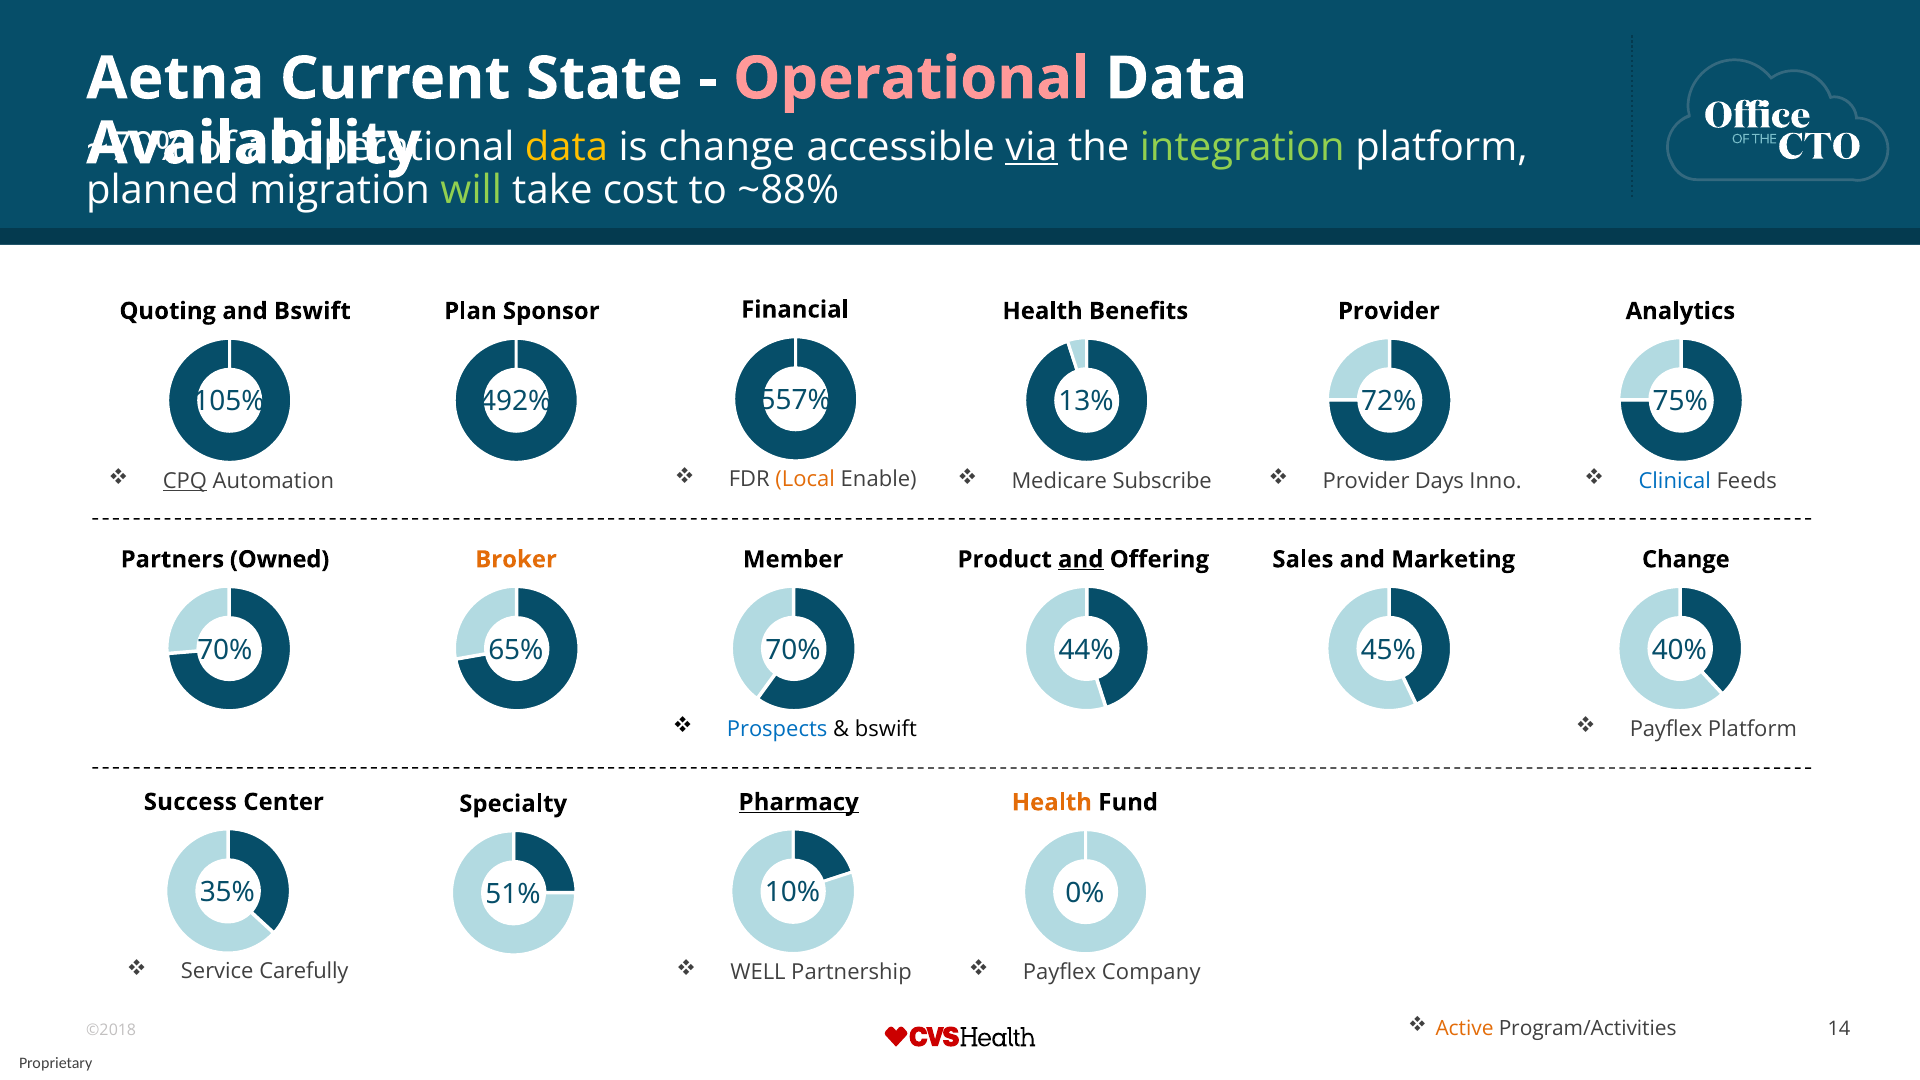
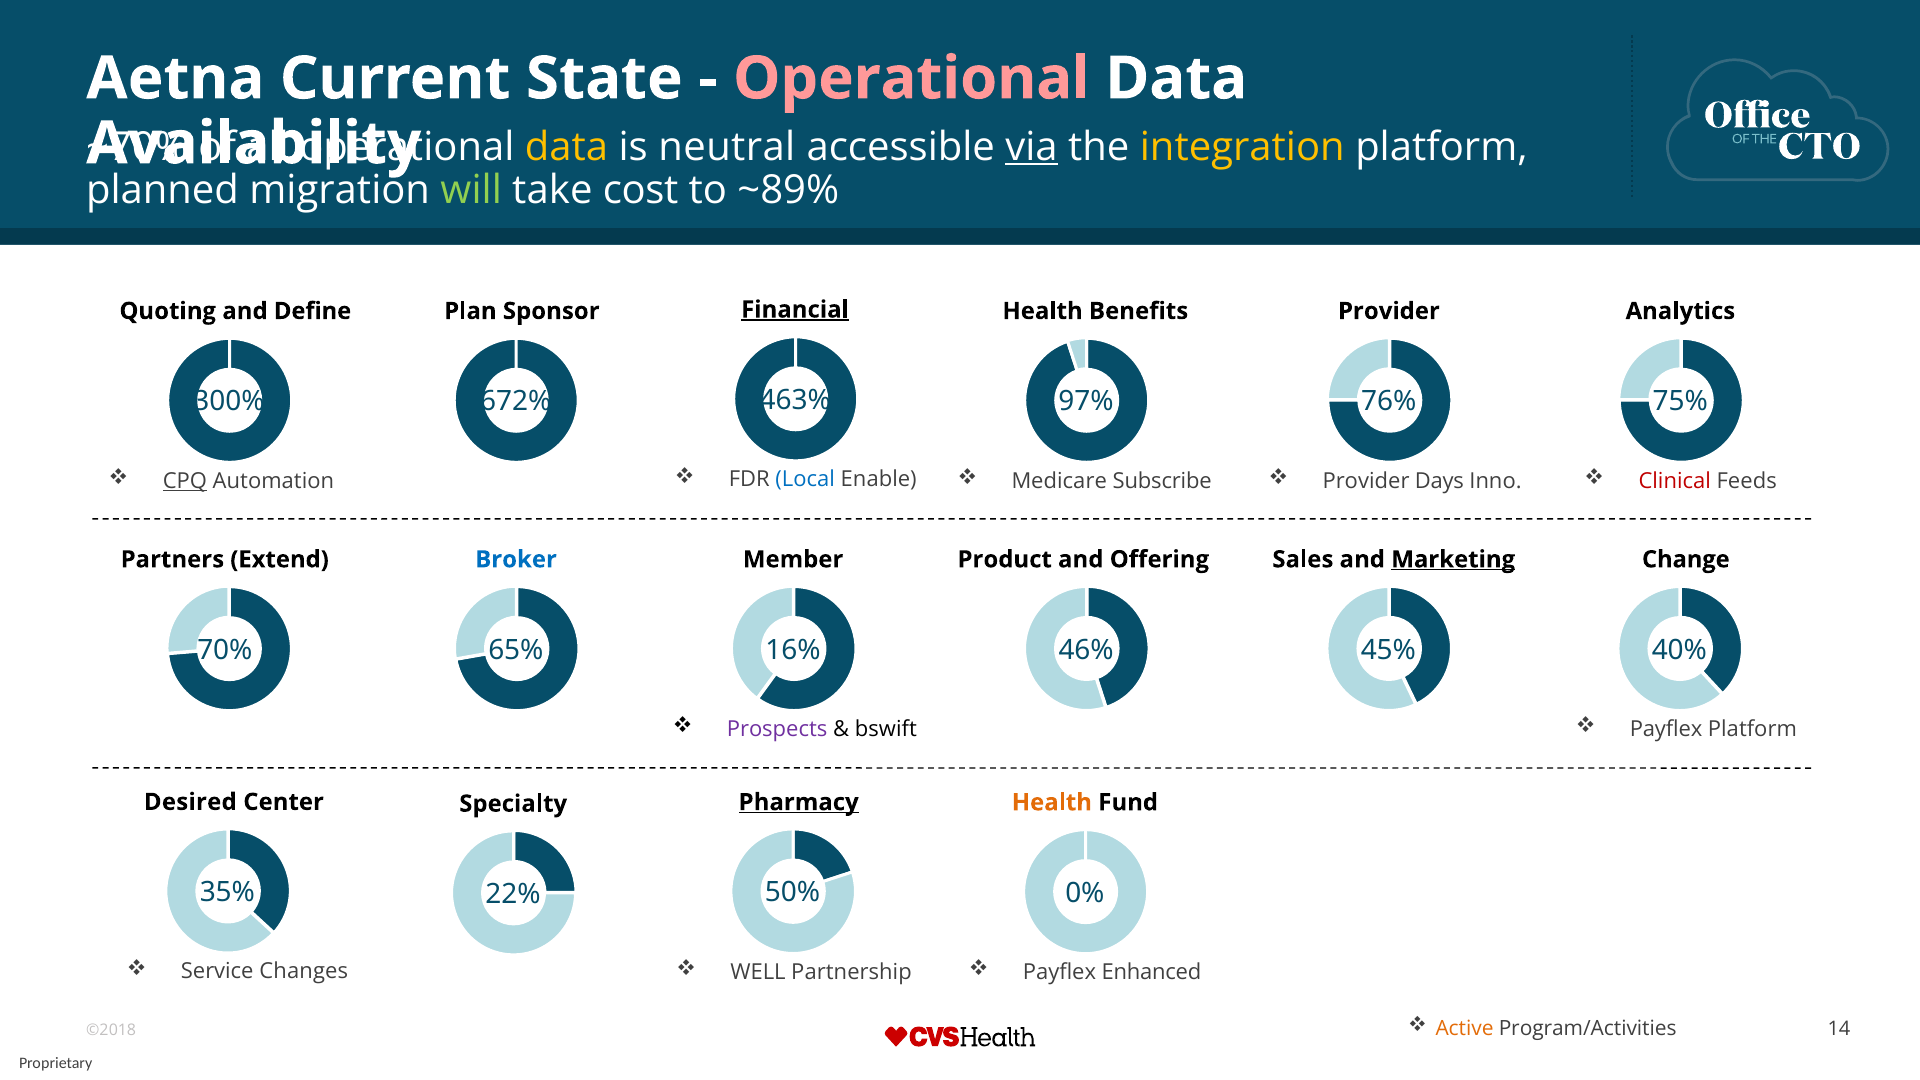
is change: change -> neutral
integration colour: light green -> yellow
~88%: ~88% -> ~89%
Financial underline: none -> present
and Bswift: Bswift -> Define
557%: 557% -> 463%
105%: 105% -> 300%
492%: 492% -> 672%
13%: 13% -> 97%
72%: 72% -> 76%
Local colour: orange -> blue
Clinical colour: blue -> red
Owned: Owned -> Extend
Broker colour: orange -> blue
and at (1081, 559) underline: present -> none
Marketing underline: none -> present
70% at (793, 650): 70% -> 16%
44%: 44% -> 46%
Prospects colour: blue -> purple
Success: Success -> Desired
10%: 10% -> 50%
51%: 51% -> 22%
Carefully: Carefully -> Changes
Company: Company -> Enhanced
